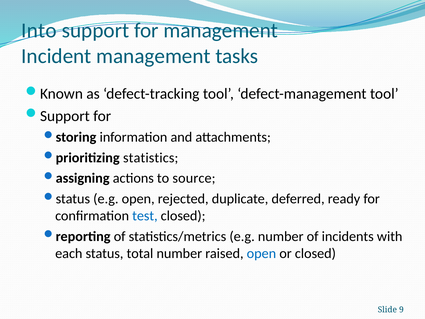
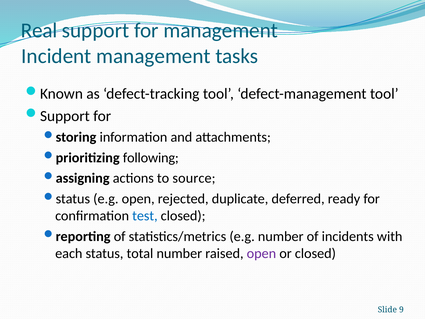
Into: Into -> Real
statistics: statistics -> following
open at (261, 253) colour: blue -> purple
